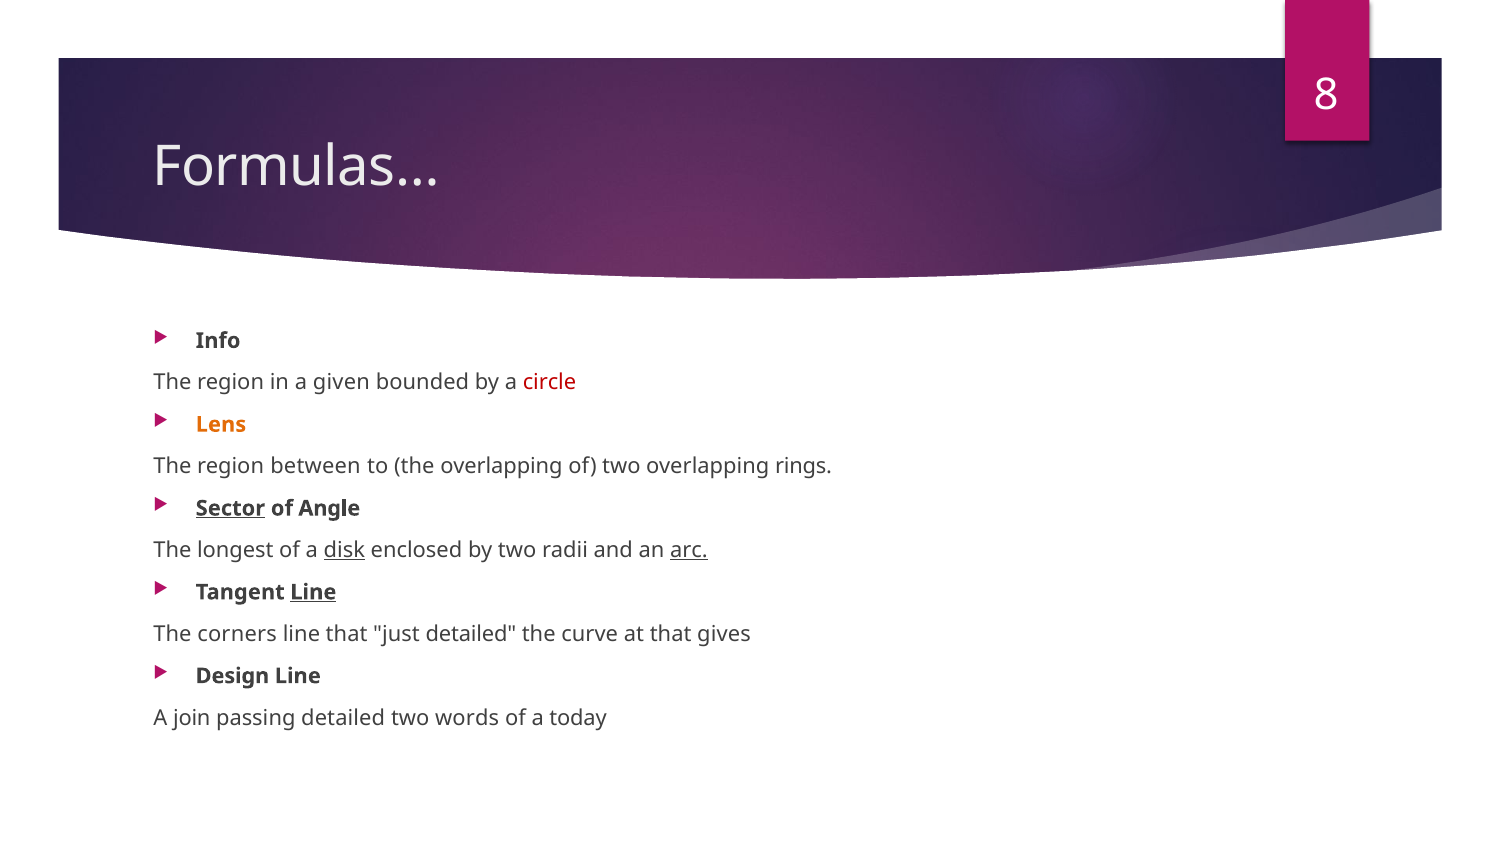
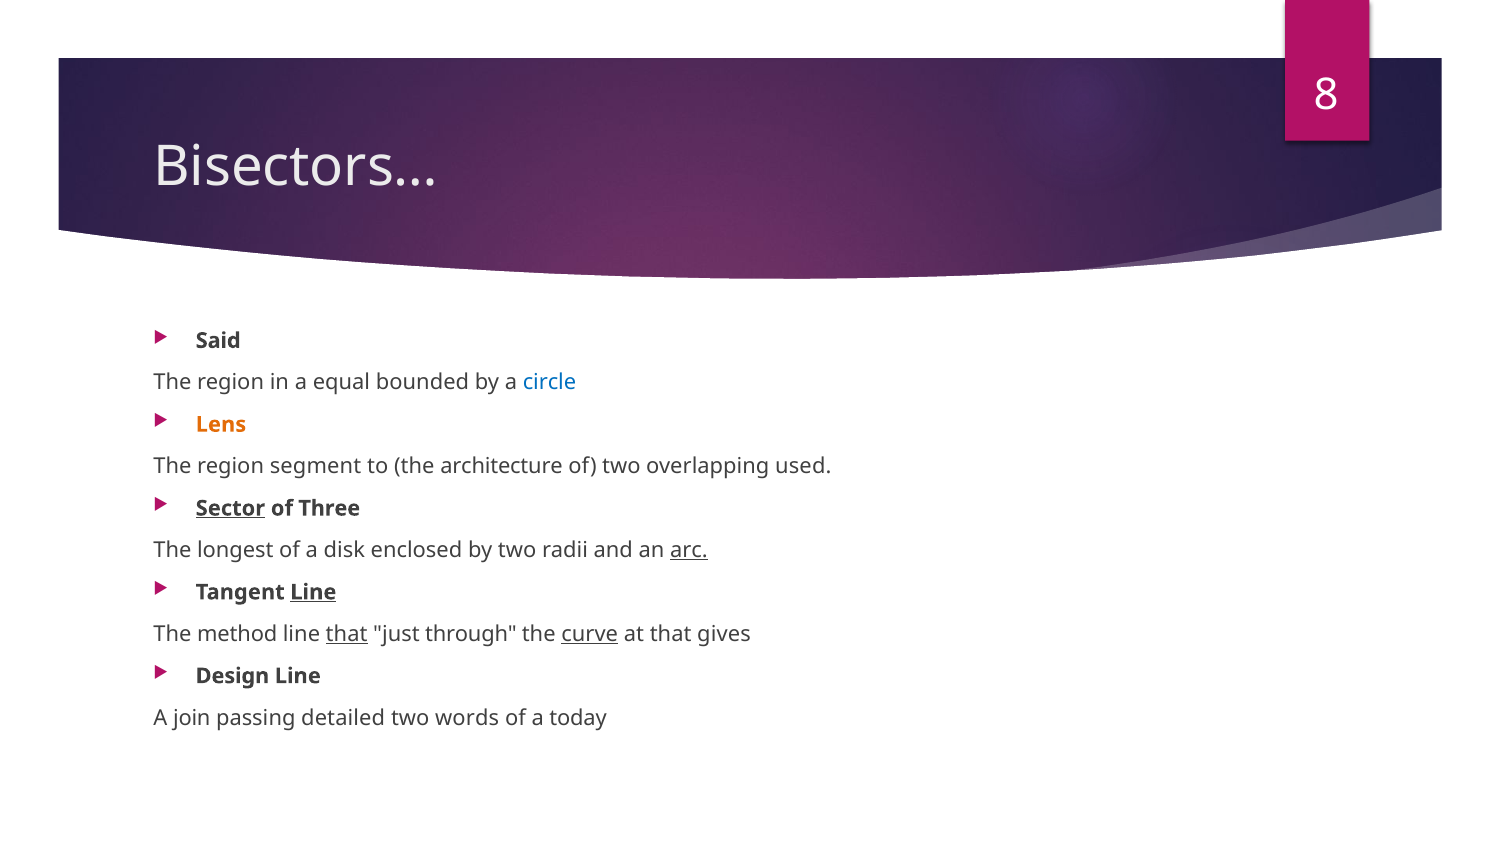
Formulas…: Formulas… -> Bisectors…
Info: Info -> Said
given: given -> equal
circle colour: red -> blue
between: between -> segment
the overlapping: overlapping -> architecture
rings: rings -> used
Angle: Angle -> Three
disk underline: present -> none
corners: corners -> method
that at (347, 634) underline: none -> present
just detailed: detailed -> through
curve underline: none -> present
